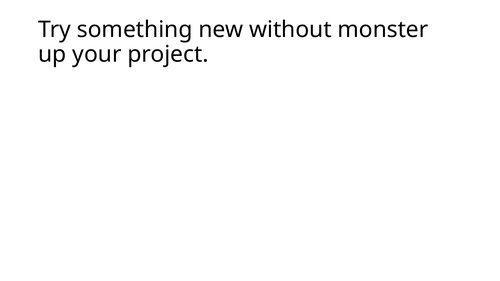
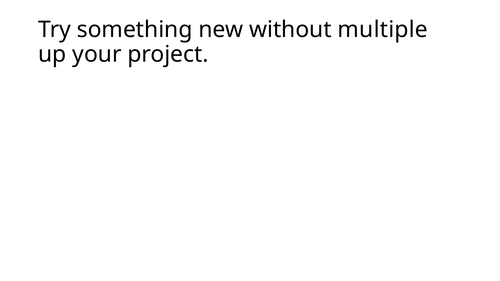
monster: monster -> multiple
